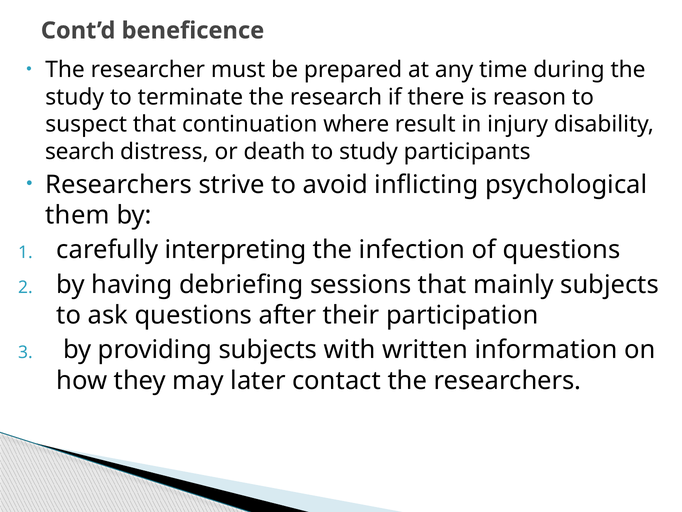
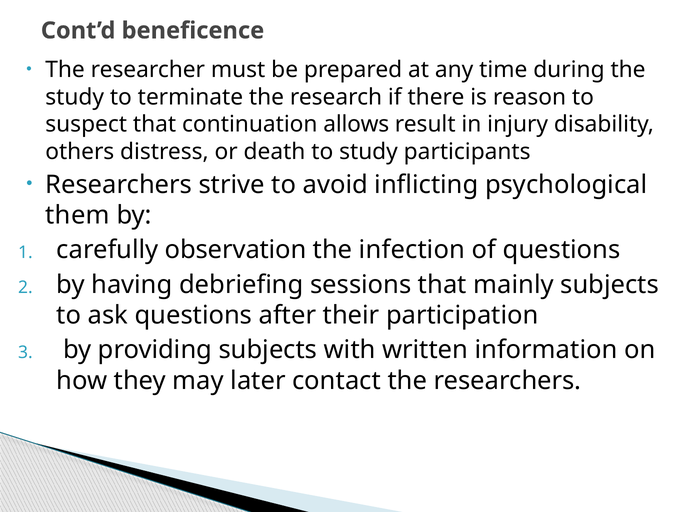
where: where -> allows
search: search -> others
interpreting: interpreting -> observation
